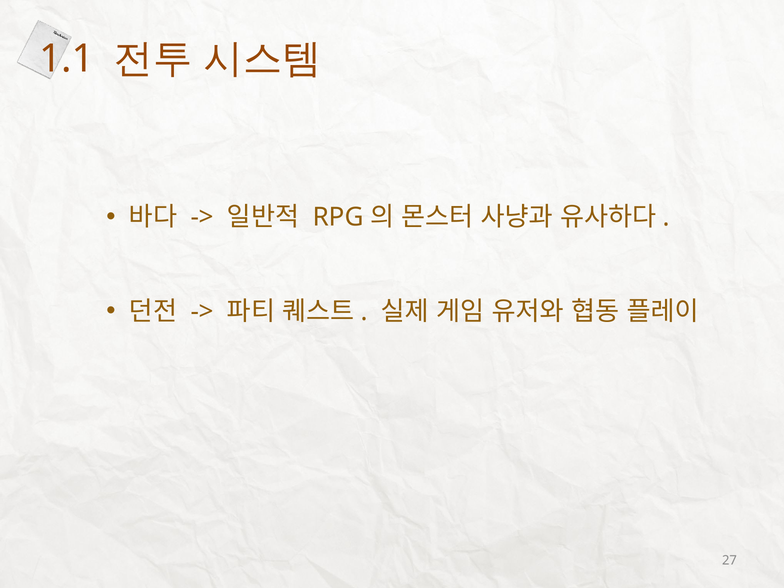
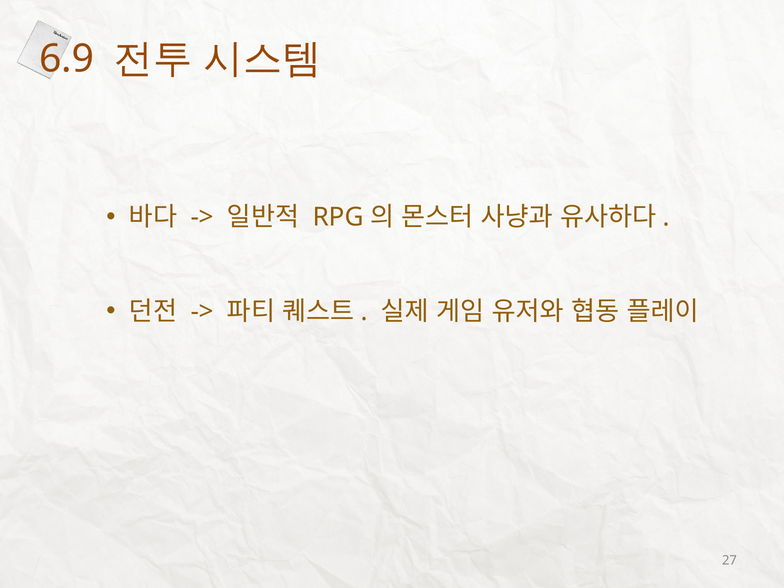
1.1: 1.1 -> 6.9
